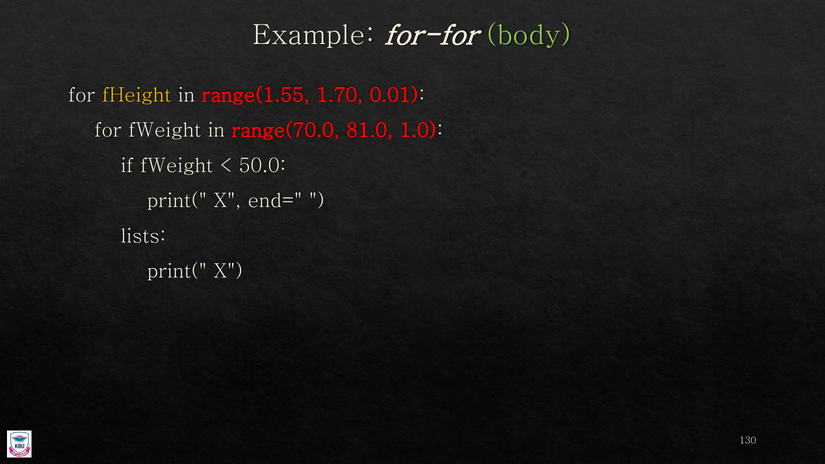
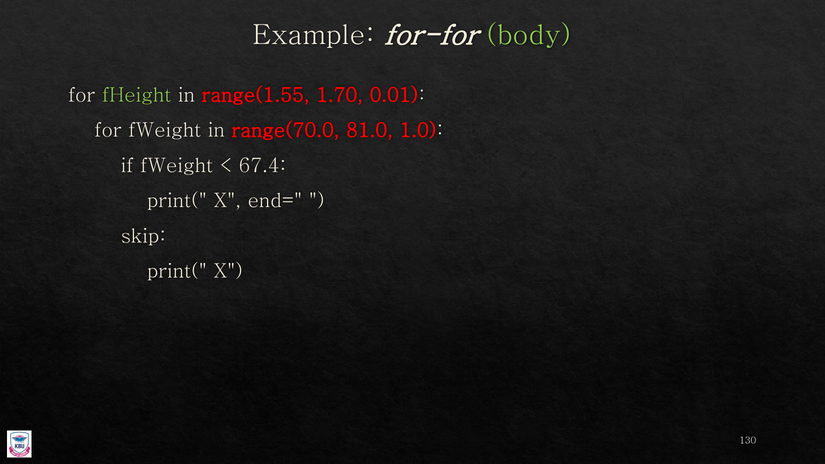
fHeight colour: yellow -> light green
50.0: 50.0 -> 67.4
lists: lists -> skip
